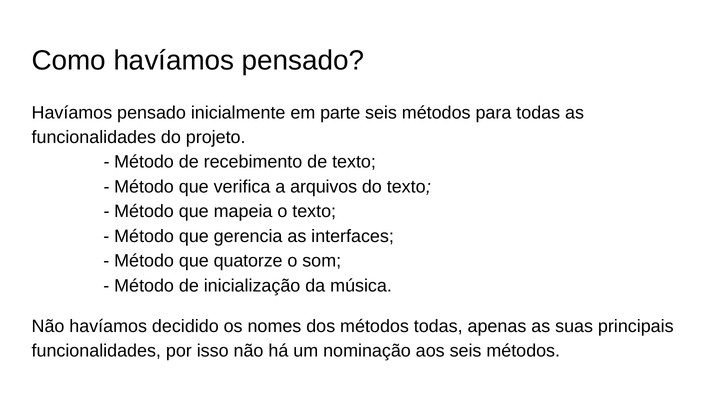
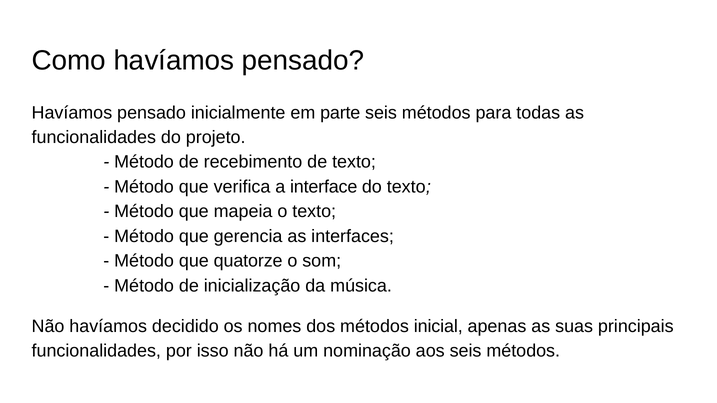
arquivos: arquivos -> interface
métodos todas: todas -> inicial
